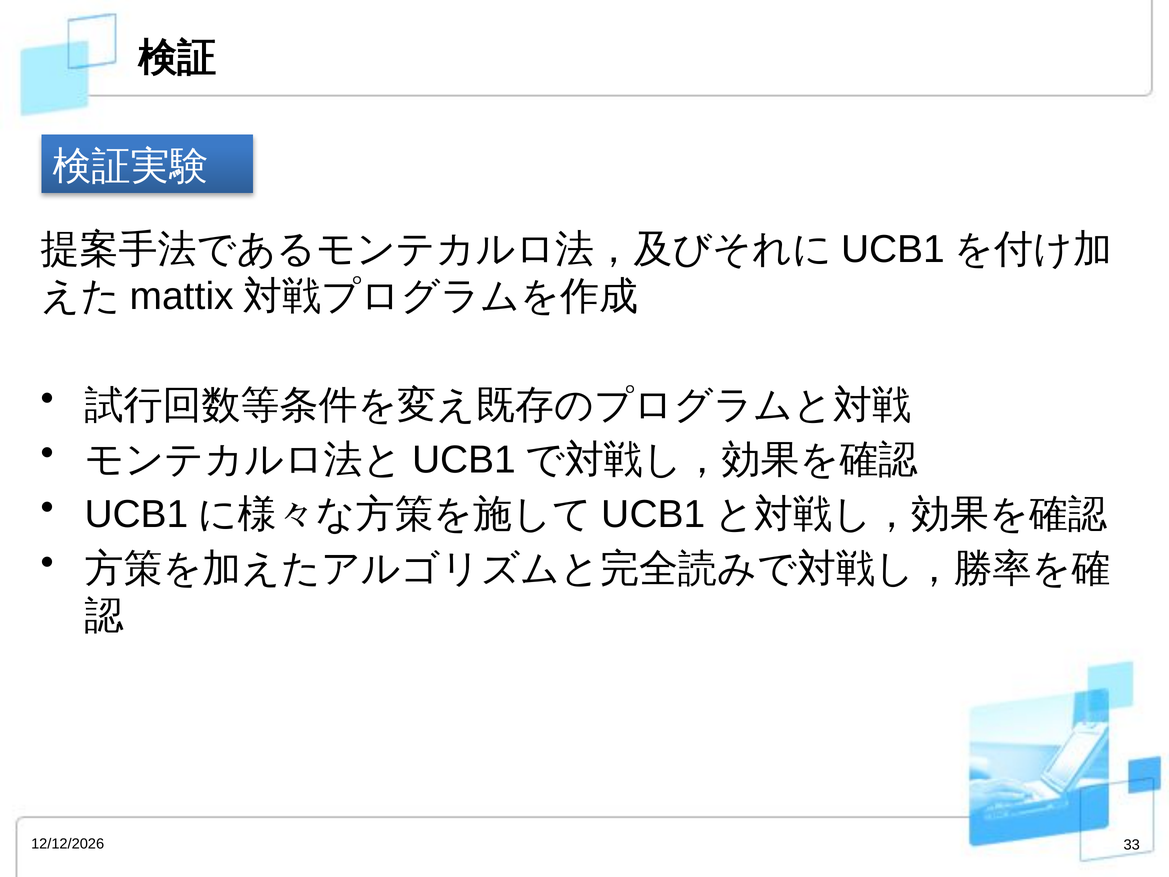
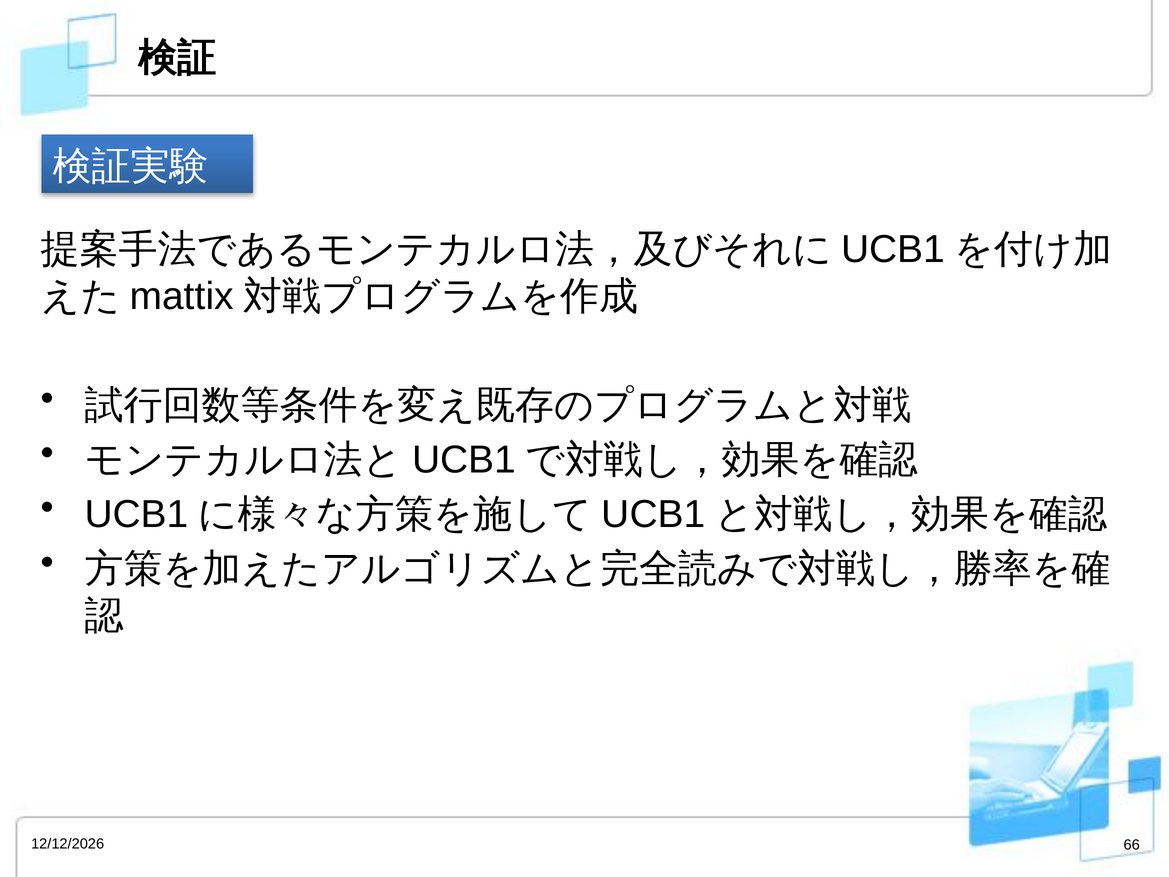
33: 33 -> 66
